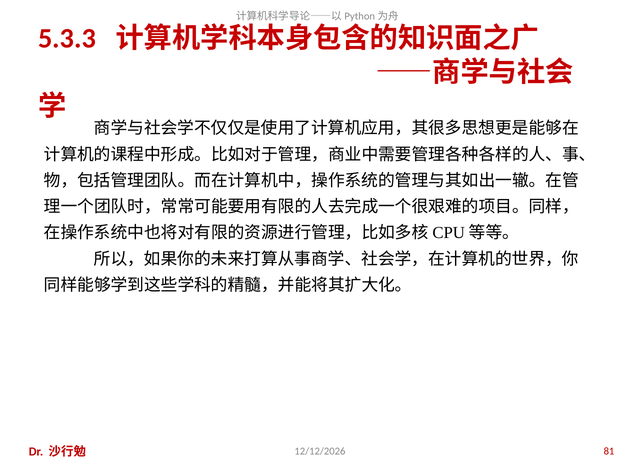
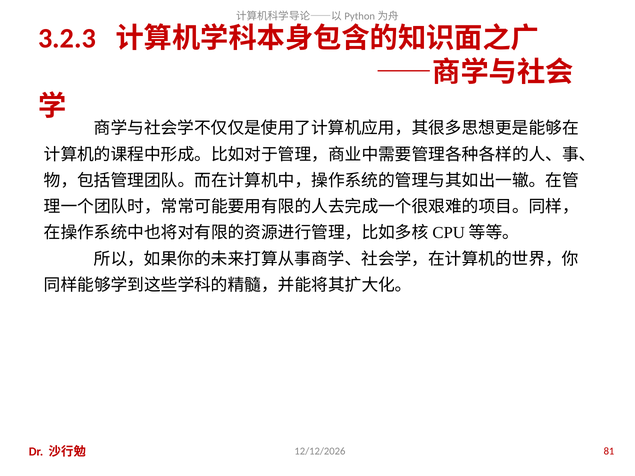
5.3.3: 5.3.3 -> 3.2.3
